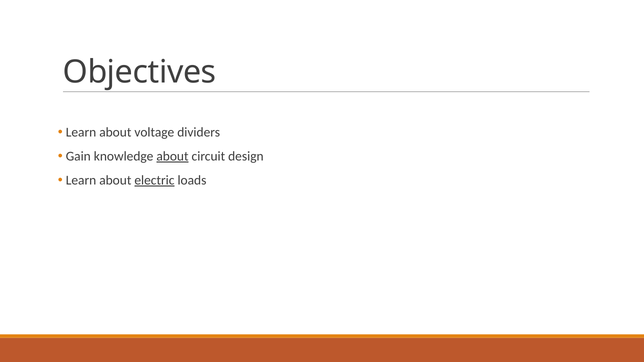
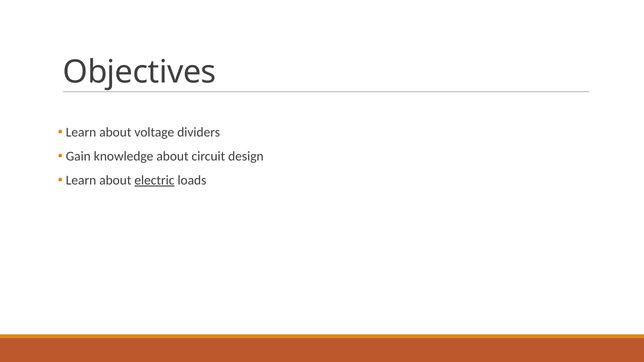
about at (172, 156) underline: present -> none
